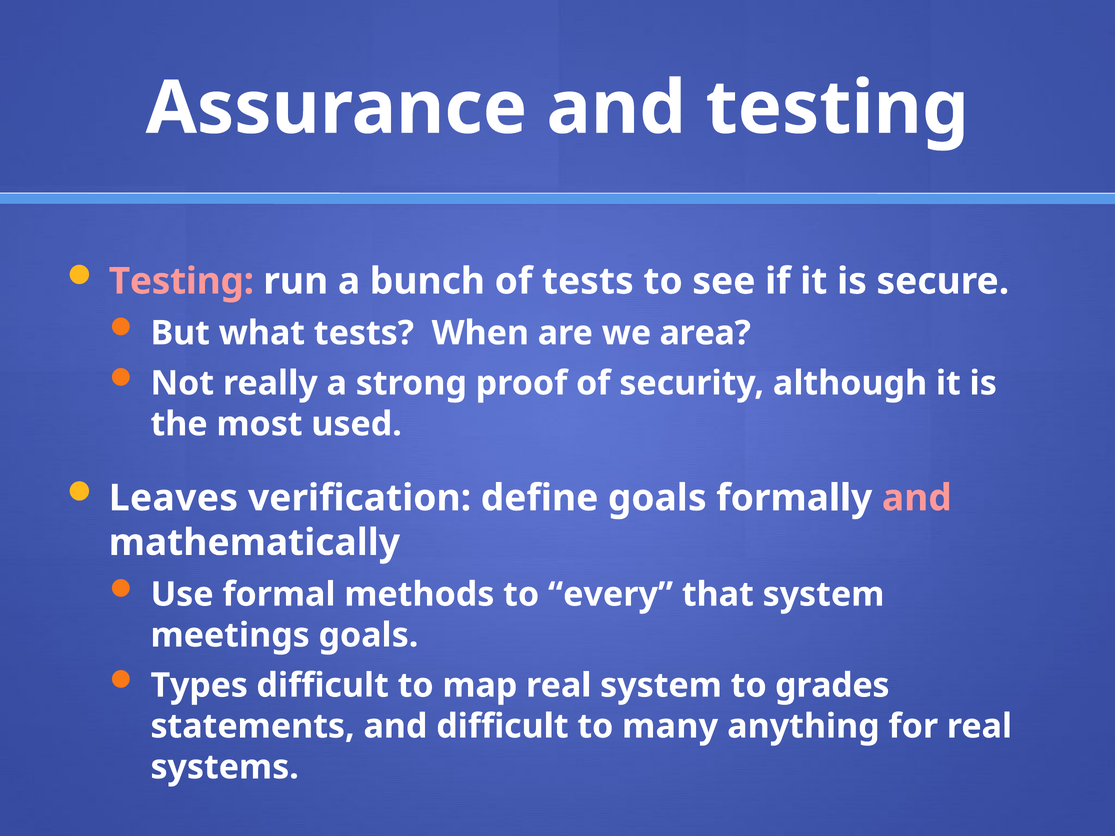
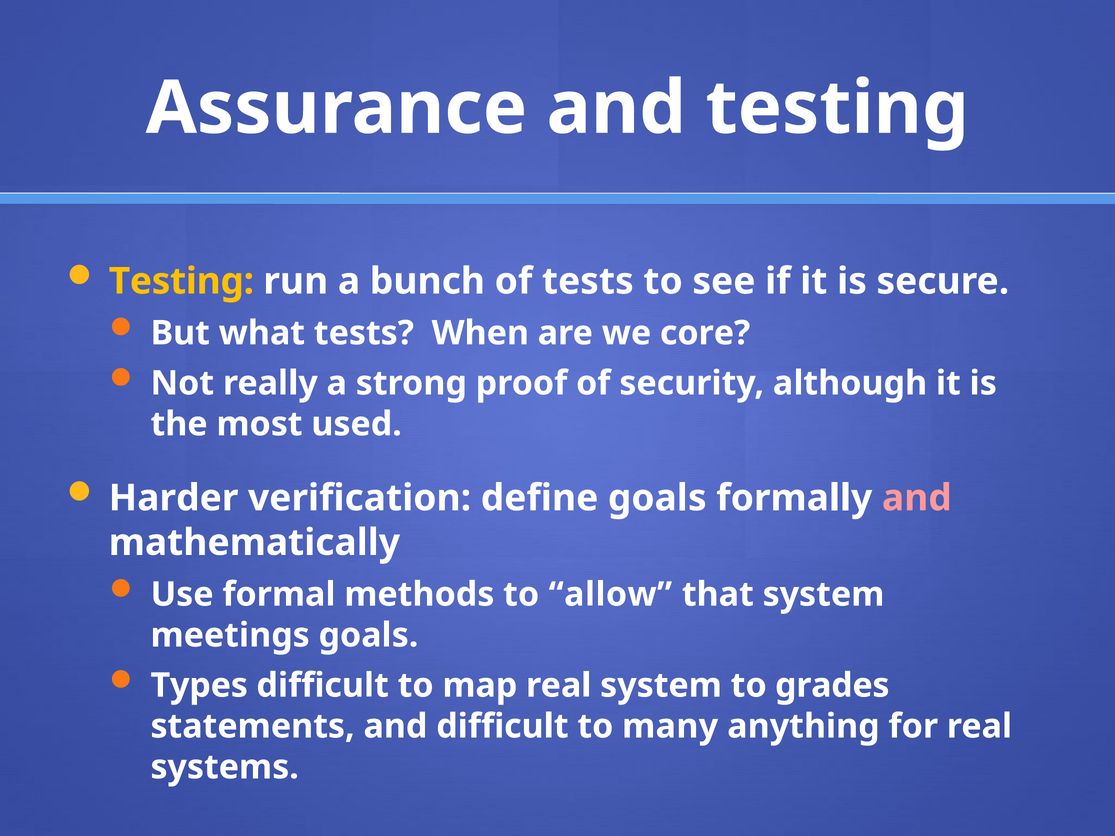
Testing at (181, 281) colour: pink -> yellow
area: area -> core
Leaves: Leaves -> Harder
every: every -> allow
